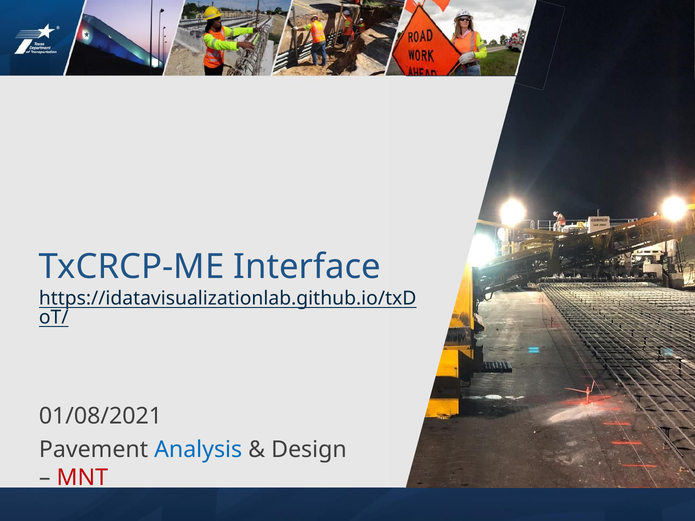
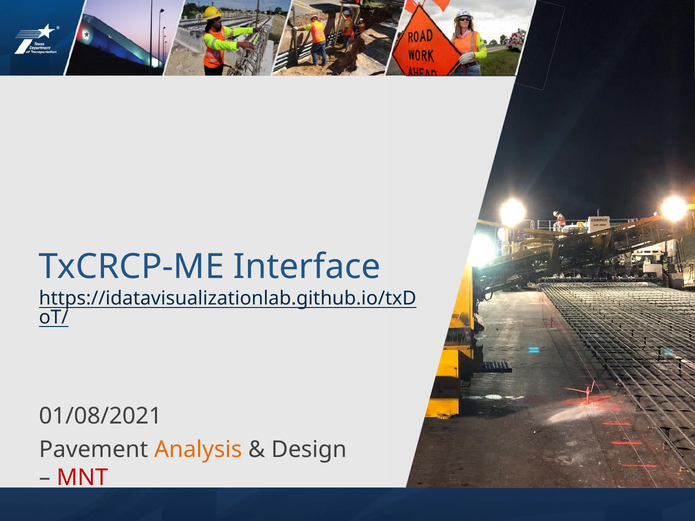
Analysis at (198, 450) colour: blue -> orange
